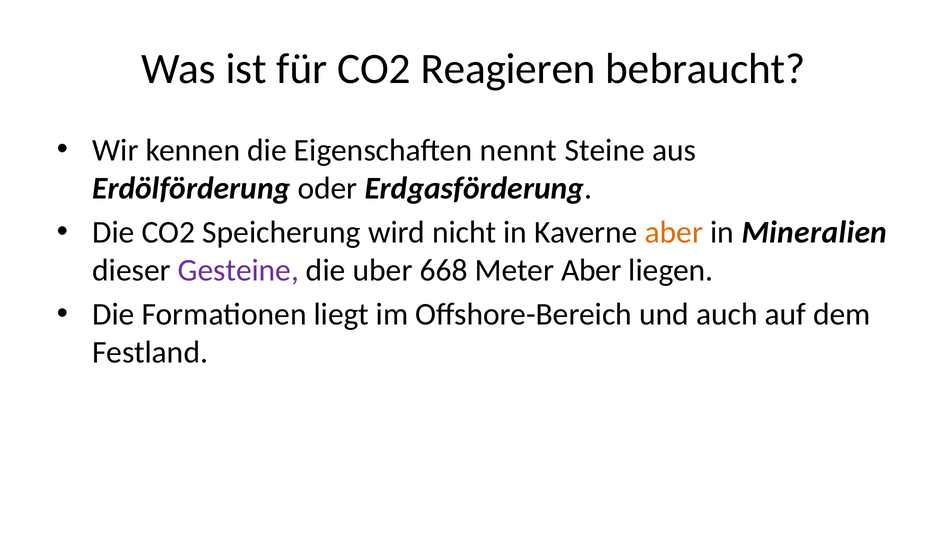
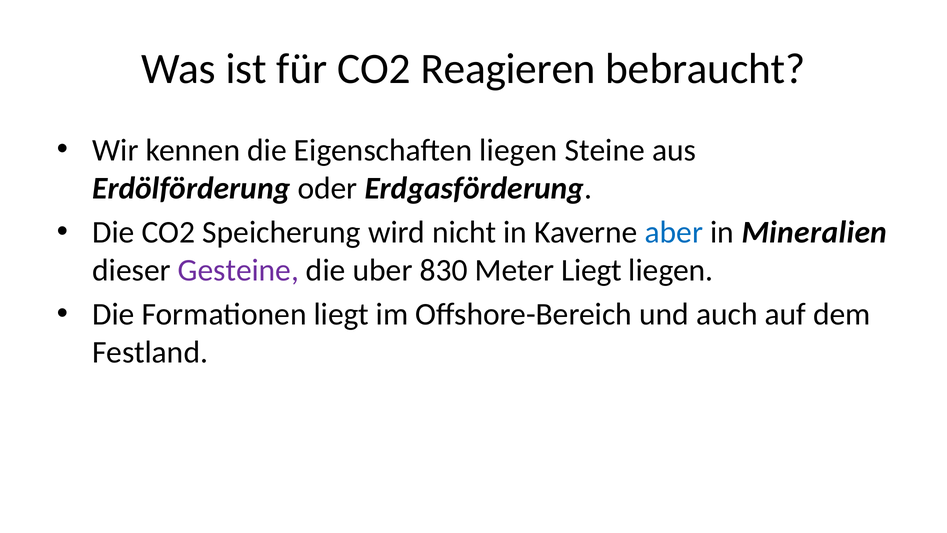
Eigenschaften nennt: nennt -> liegen
aber at (674, 232) colour: orange -> blue
668: 668 -> 830
Meter Aber: Aber -> Liegt
